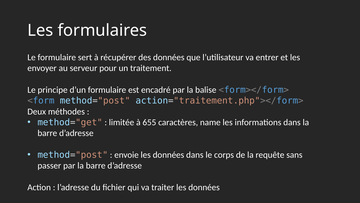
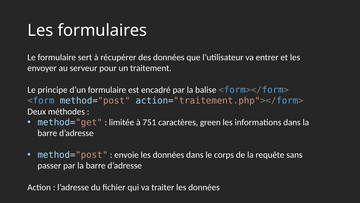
655: 655 -> 751
name: name -> green
